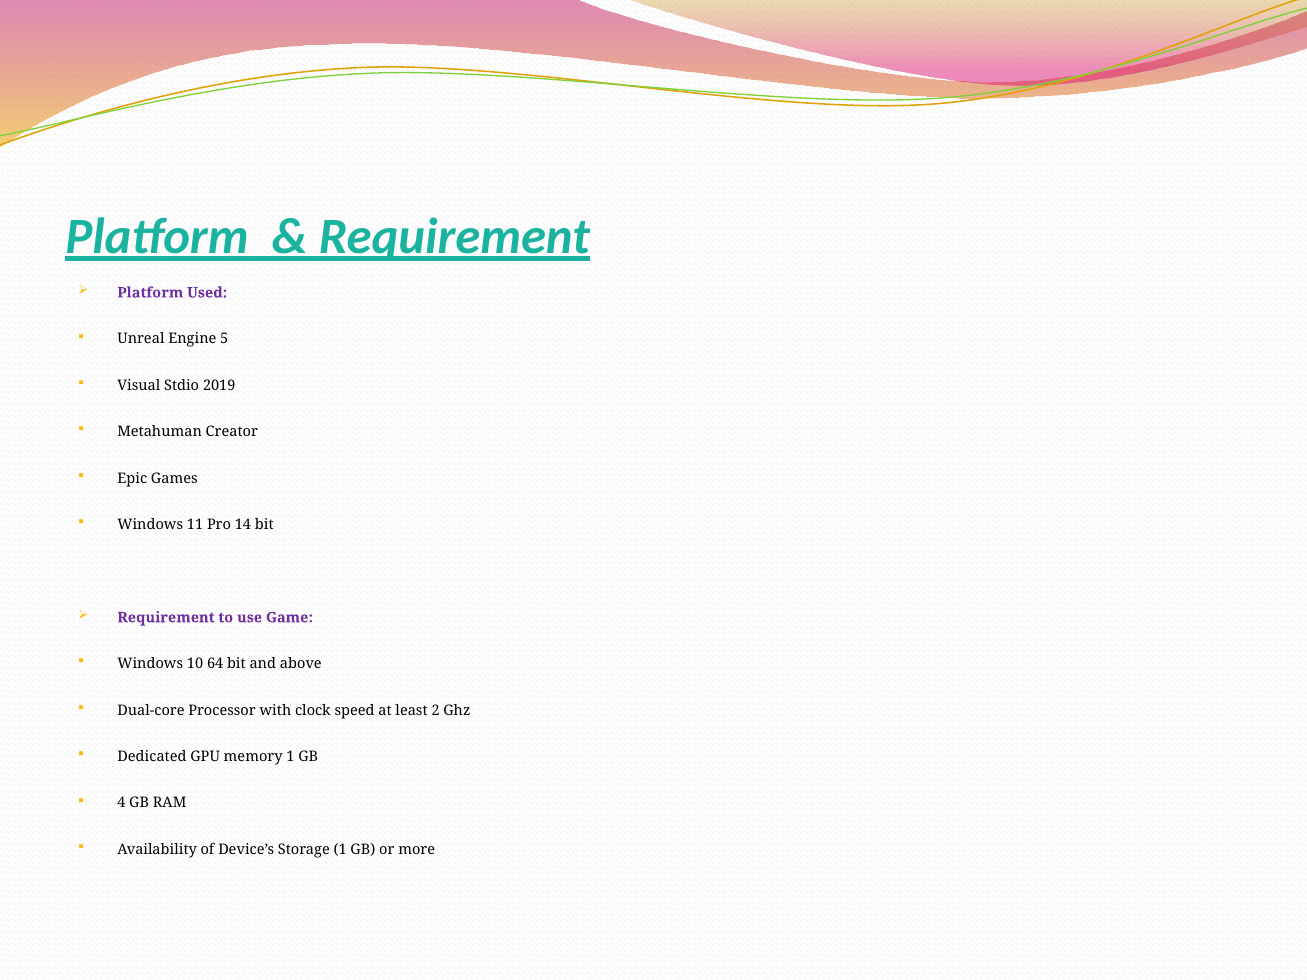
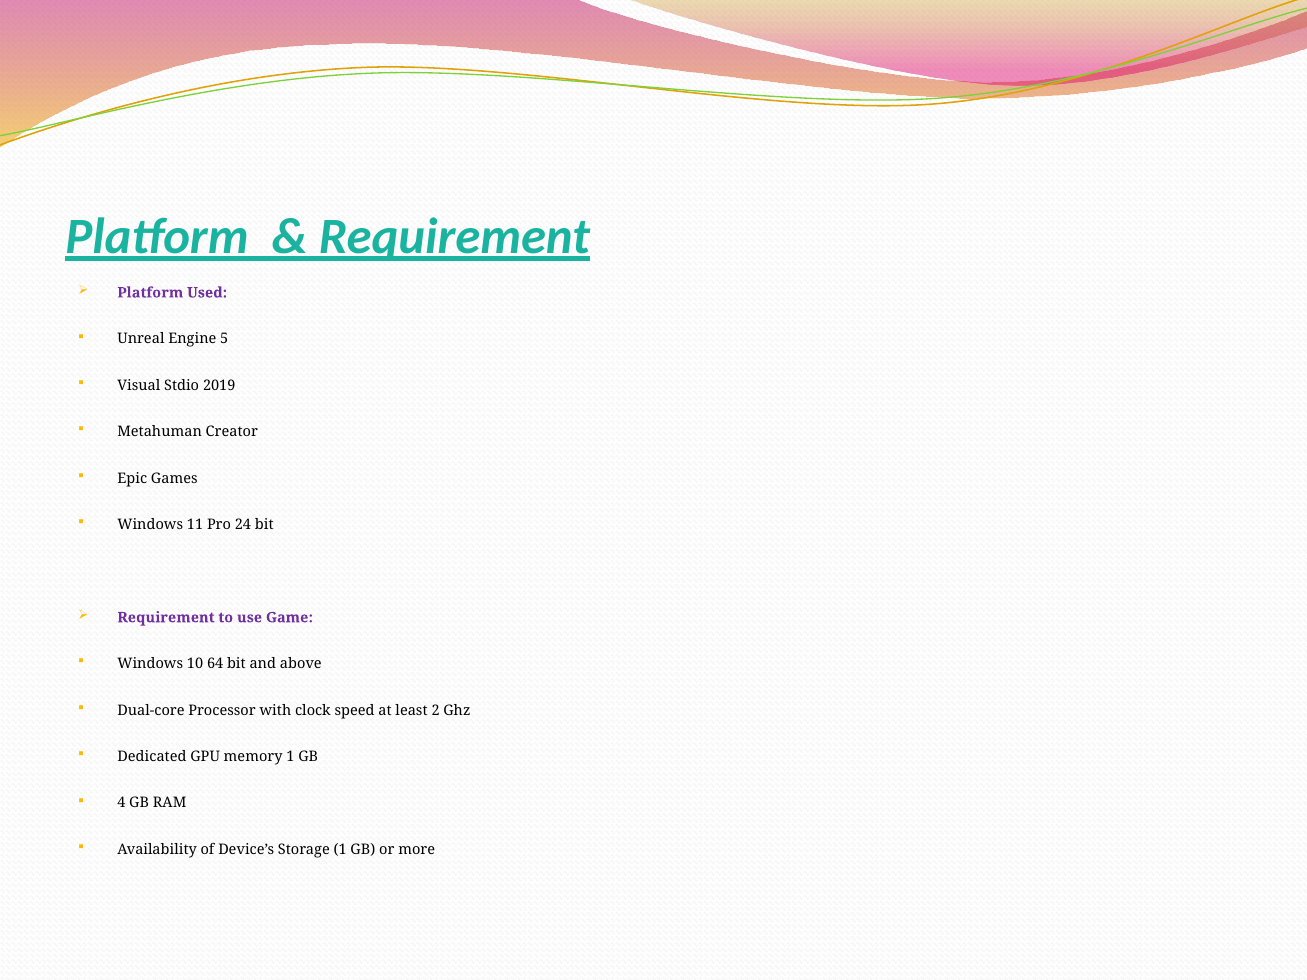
14: 14 -> 24
